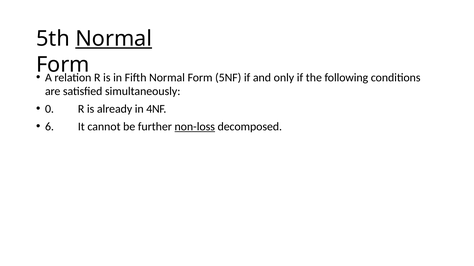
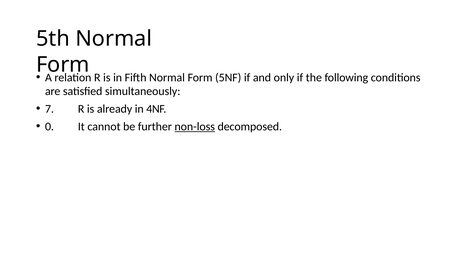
Normal at (114, 39) underline: present -> none
0: 0 -> 7
6: 6 -> 0
